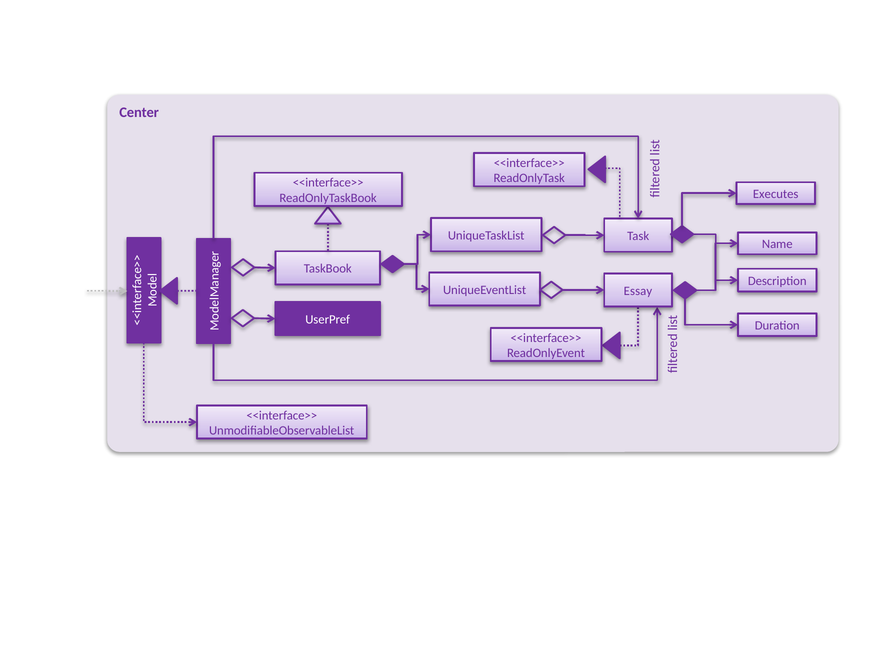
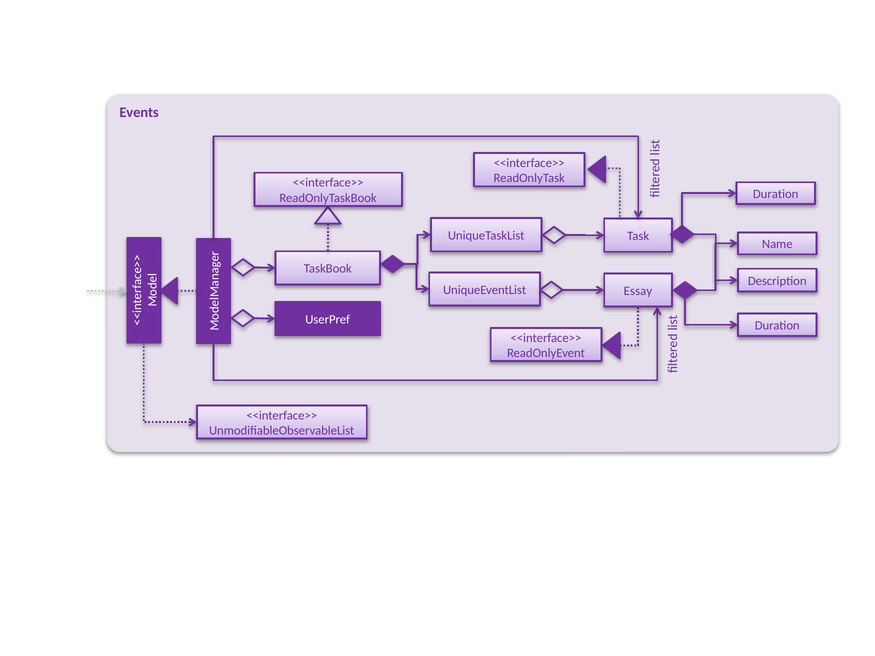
Center: Center -> Events
Executes at (776, 194): Executes -> Duration
